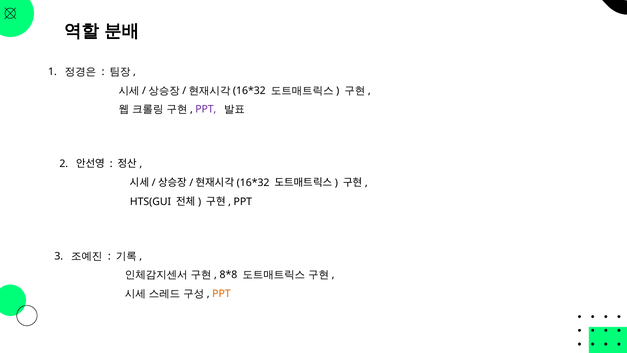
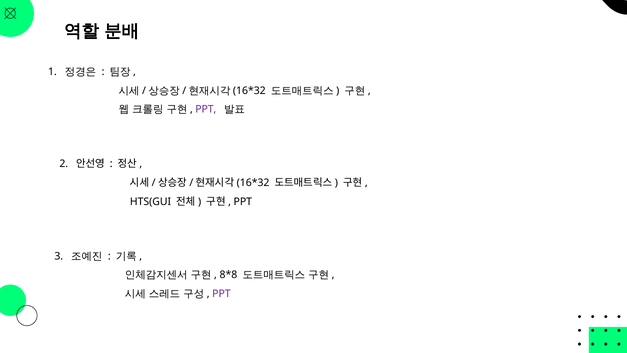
PPT at (221, 294) colour: orange -> purple
